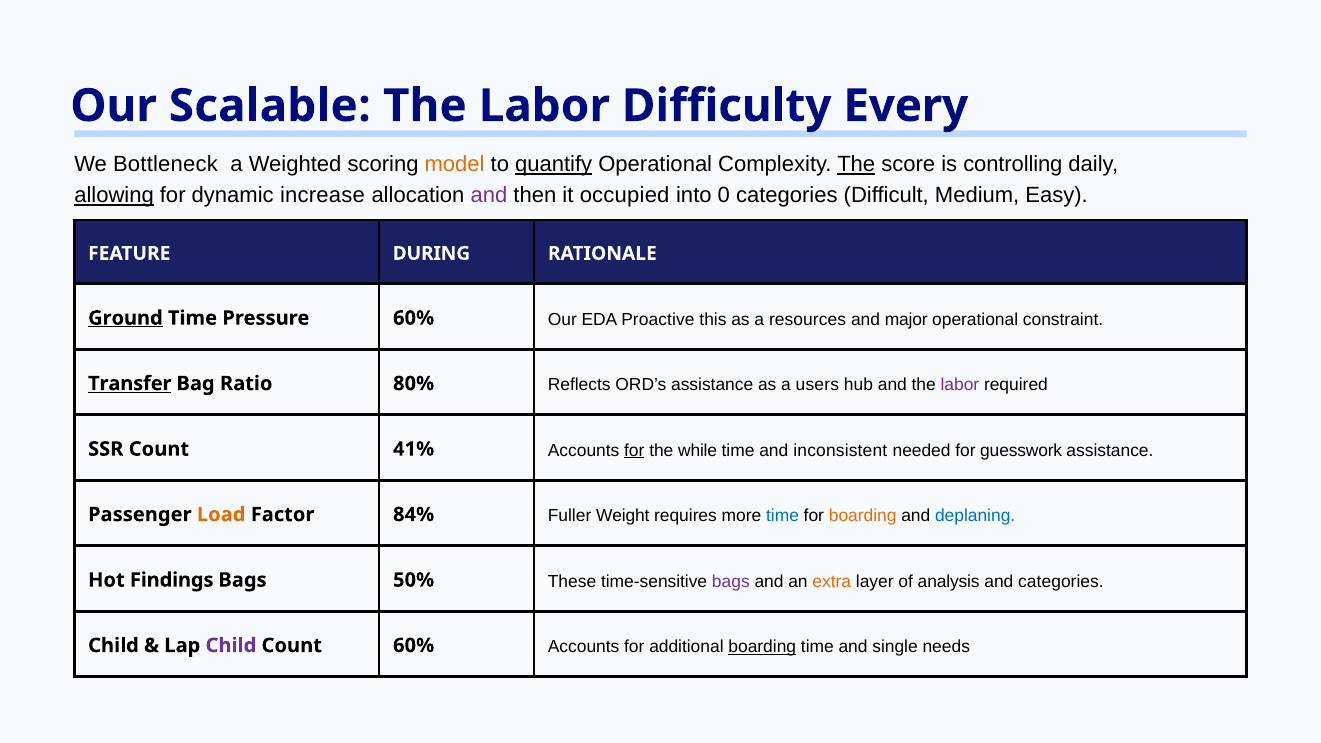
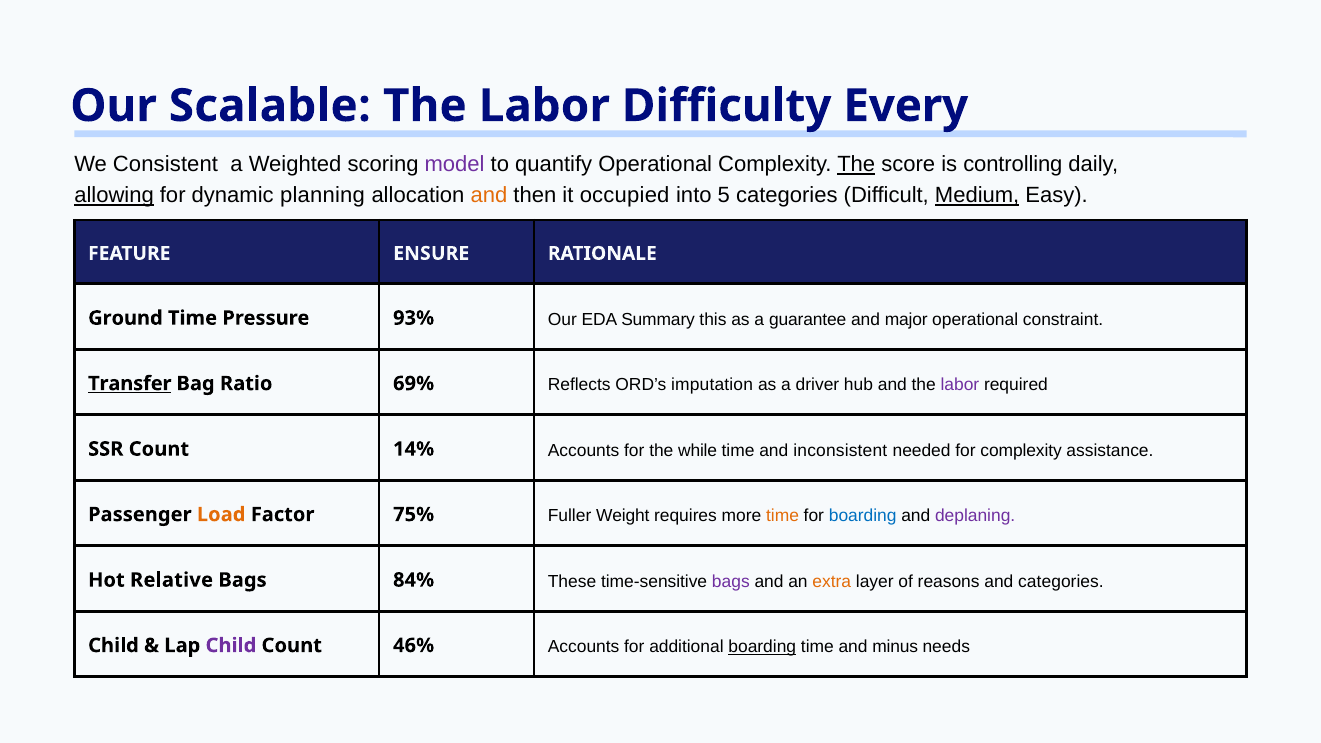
Bottleneck: Bottleneck -> Consistent
model colour: orange -> purple
quantify underline: present -> none
increase: increase -> planning
and at (489, 195) colour: purple -> orange
0: 0 -> 5
Medium underline: none -> present
DURING: DURING -> ENSURE
Ground underline: present -> none
Pressure 60%: 60% -> 93%
Proactive: Proactive -> Summary
resources: resources -> guarantee
80%: 80% -> 69%
ORD’s assistance: assistance -> imputation
users: users -> driver
41%: 41% -> 14%
for at (634, 450) underline: present -> none
for guesswork: guesswork -> complexity
84%: 84% -> 75%
time at (783, 516) colour: blue -> orange
boarding at (863, 516) colour: orange -> blue
deplaning colour: blue -> purple
Findings: Findings -> Relative
50%: 50% -> 84%
analysis: analysis -> reasons
Count 60%: 60% -> 46%
single: single -> minus
